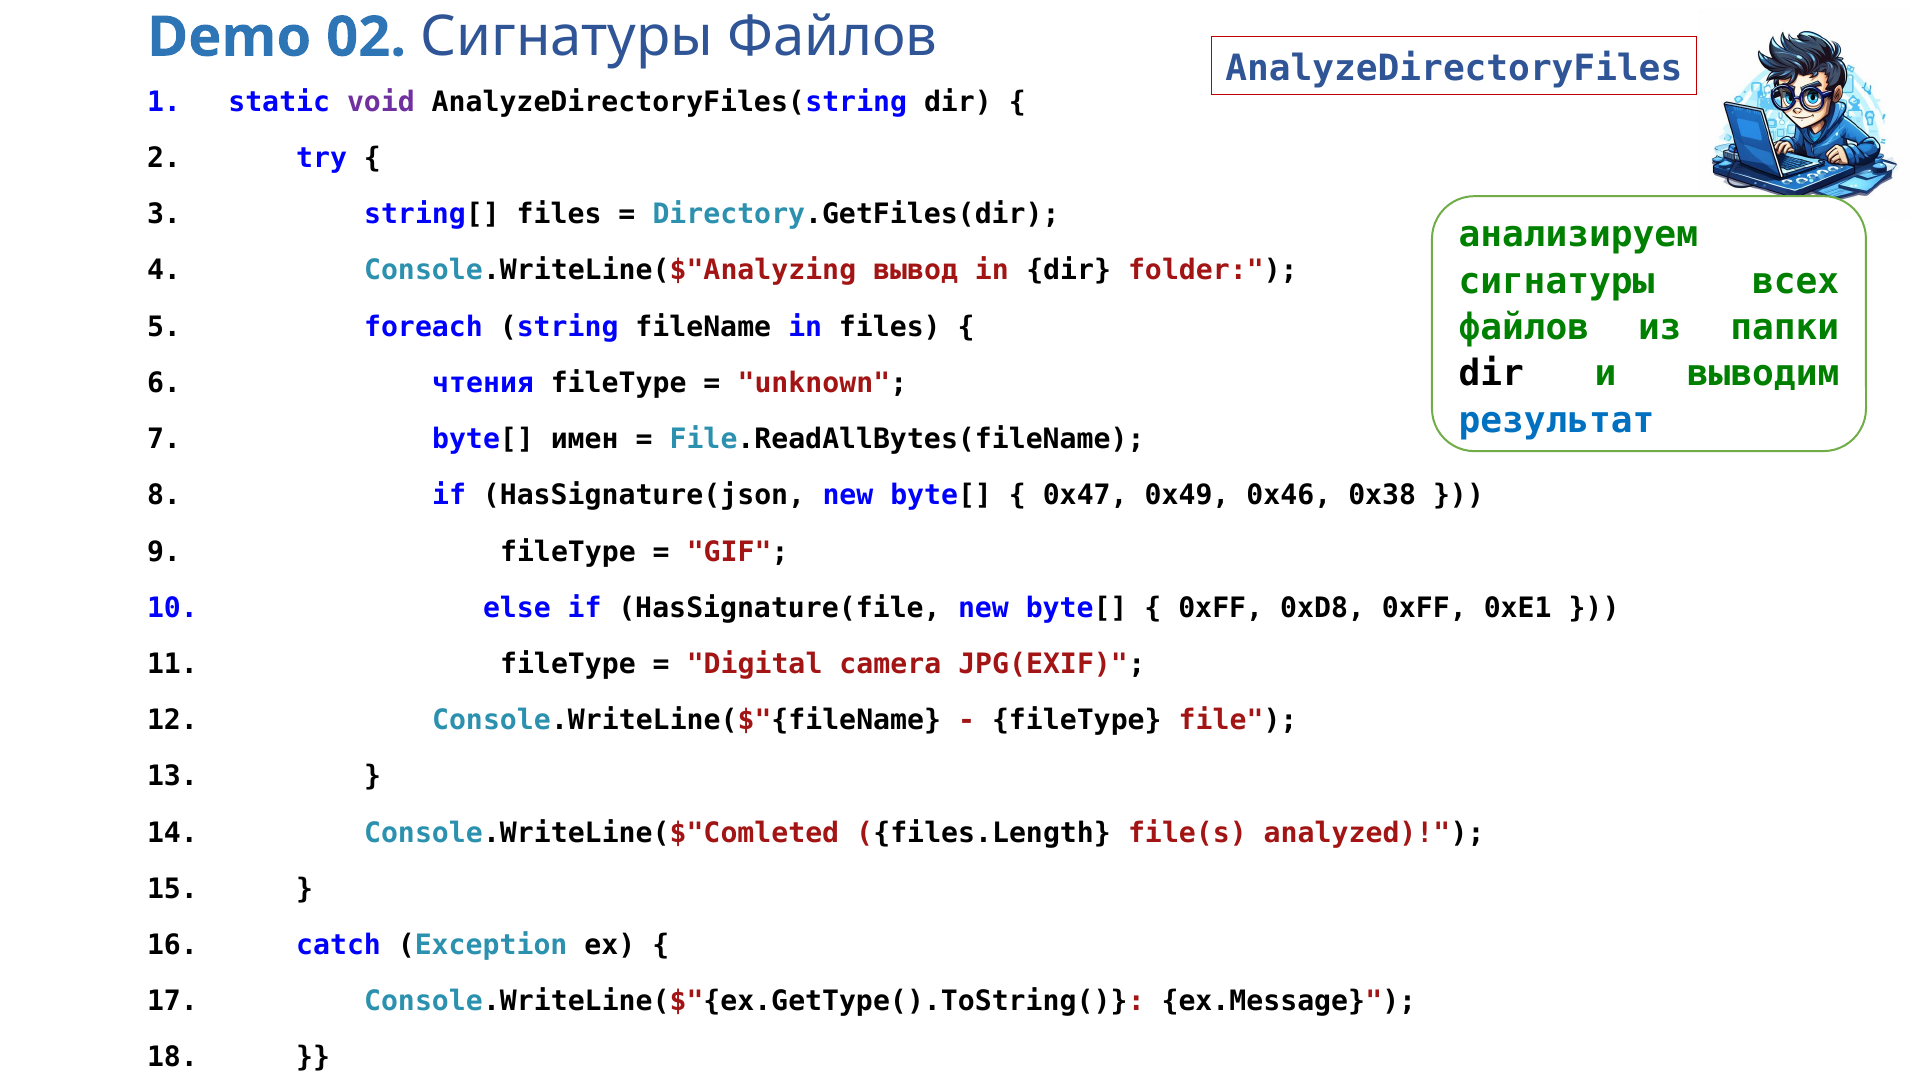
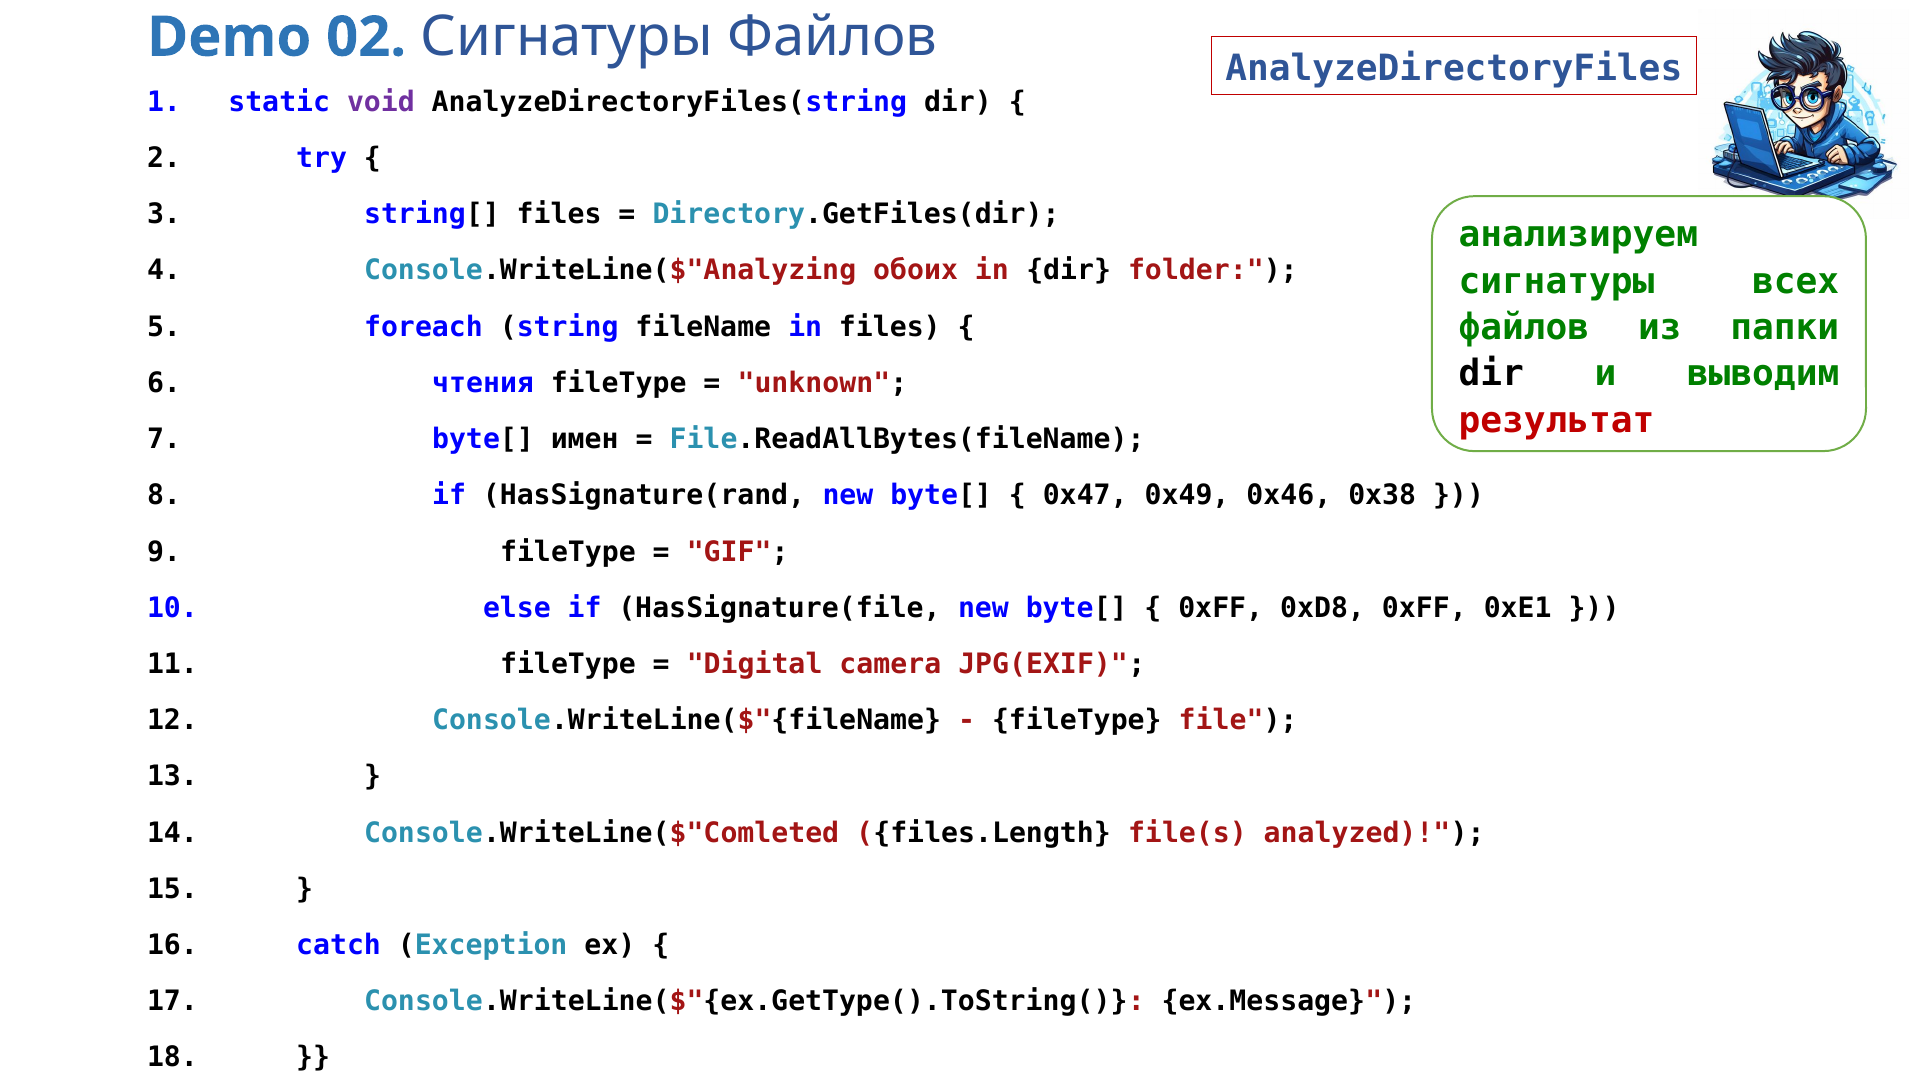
вывод: вывод -> обоих
результат colour: blue -> red
HasSignature(json: HasSignature(json -> HasSignature(rand
